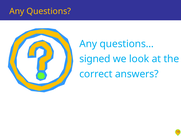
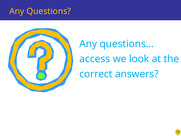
signed: signed -> access
